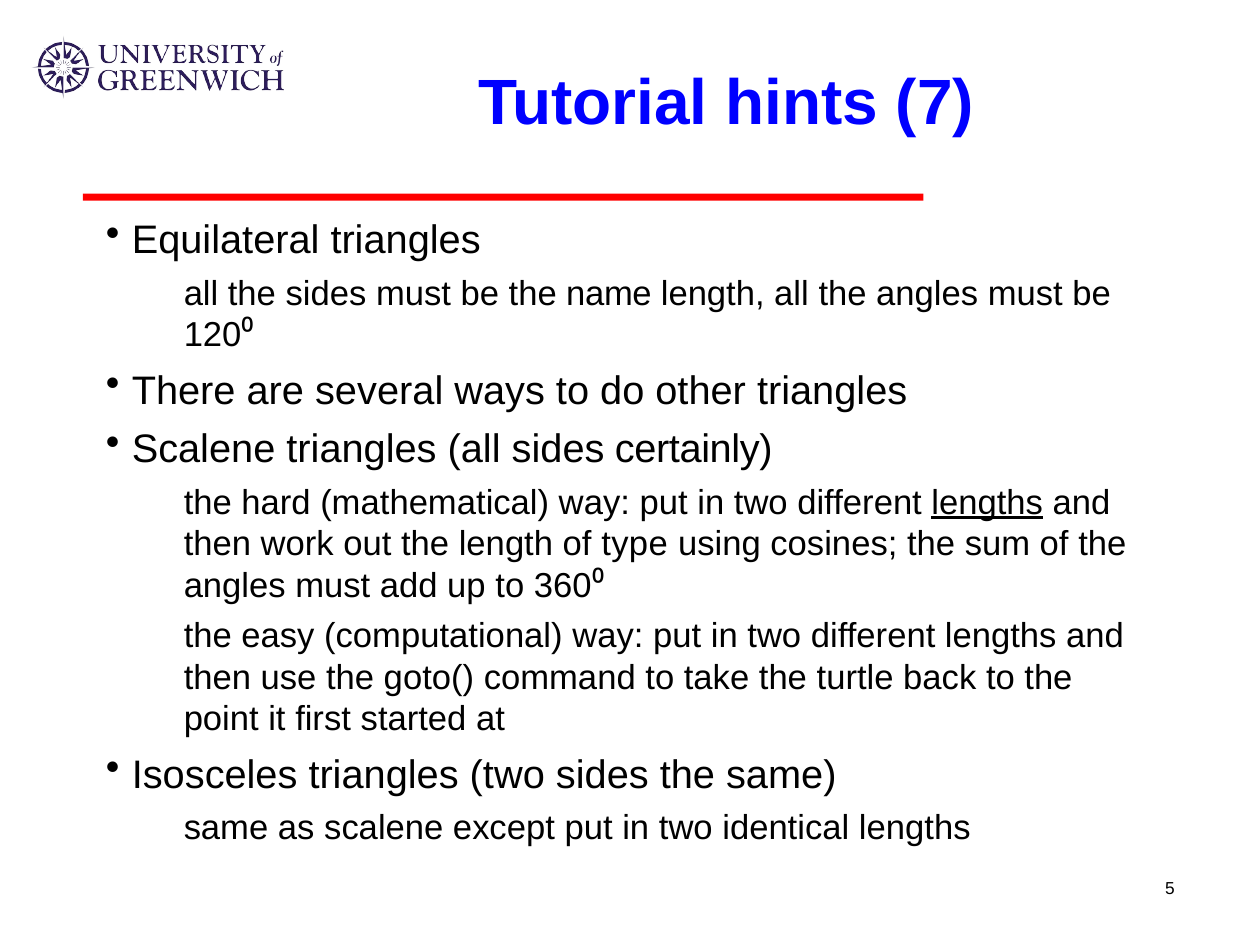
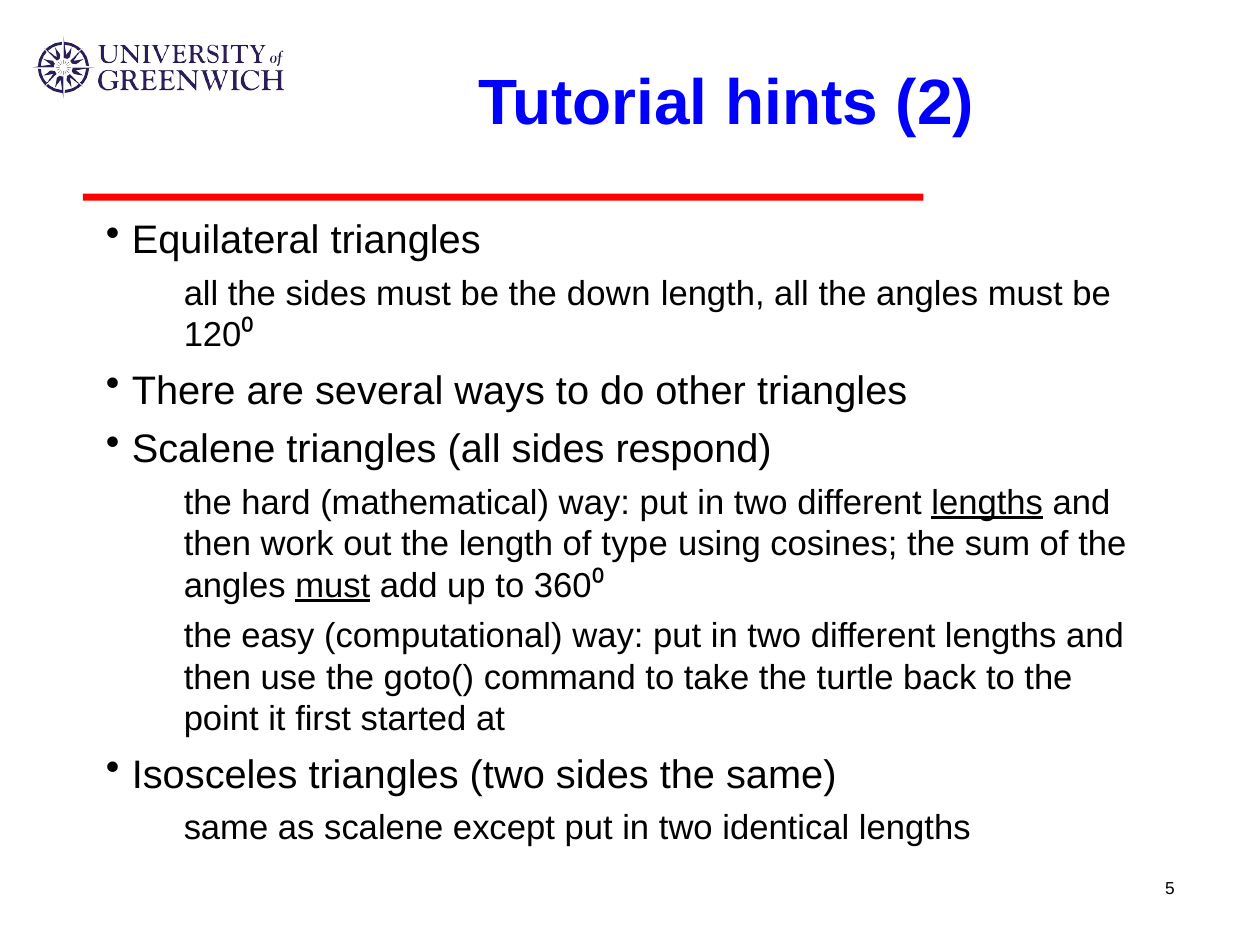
7: 7 -> 2
name: name -> down
certainly: certainly -> respond
must at (333, 585) underline: none -> present
